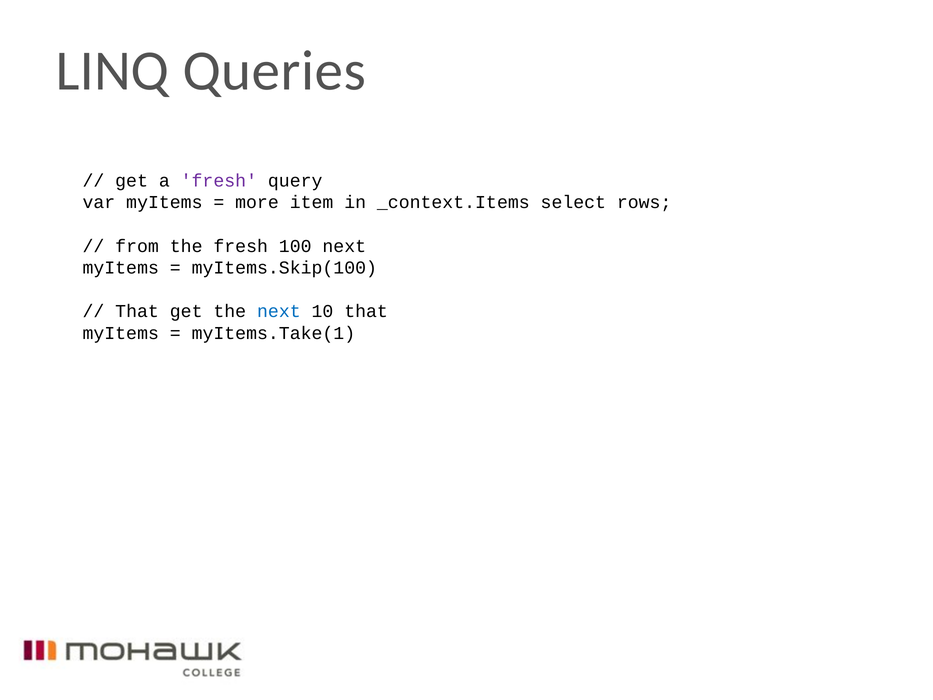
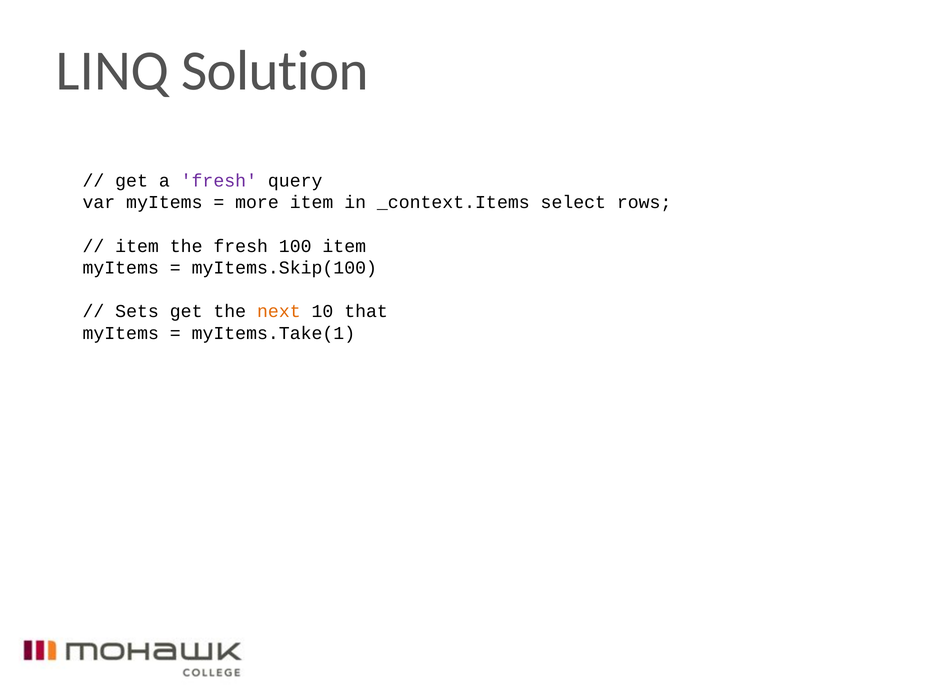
Queries: Queries -> Solution
from at (137, 246): from -> item
100 next: next -> item
That at (137, 311): That -> Sets
next at (279, 311) colour: blue -> orange
